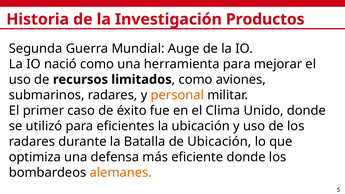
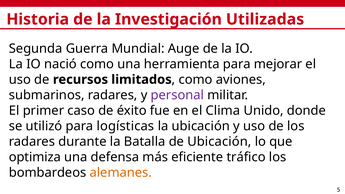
Productos: Productos -> Utilizadas
personal colour: orange -> purple
eficientes: eficientes -> logísticas
eficiente donde: donde -> tráfico
